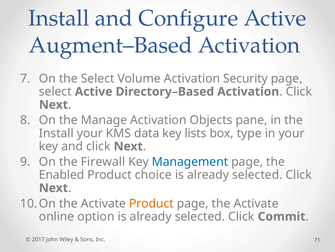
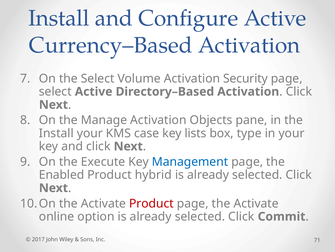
Augment–Based: Augment–Based -> Currency–Based
data: data -> case
Firewall: Firewall -> Execute
choice: choice -> hybrid
Product at (151, 203) colour: orange -> red
